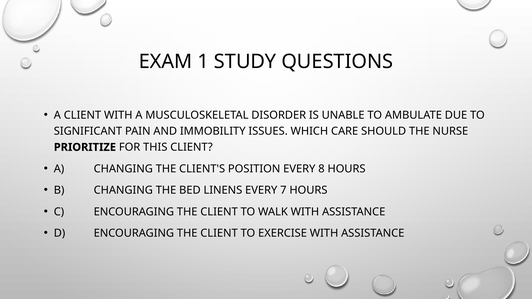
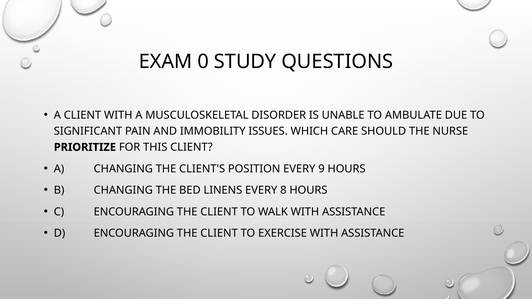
1: 1 -> 0
8: 8 -> 9
7: 7 -> 8
